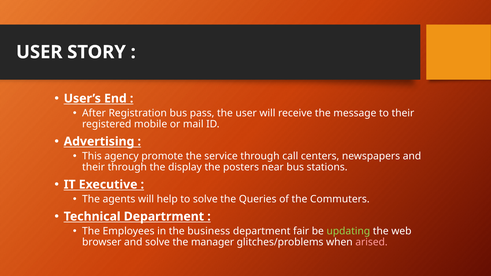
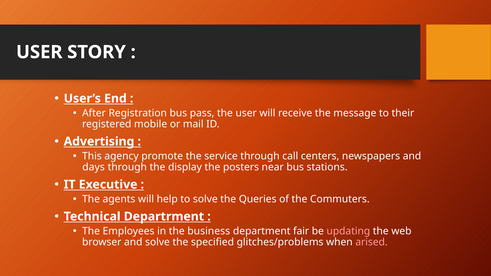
their at (94, 167): their -> days
updating colour: light green -> pink
manager: manager -> specified
